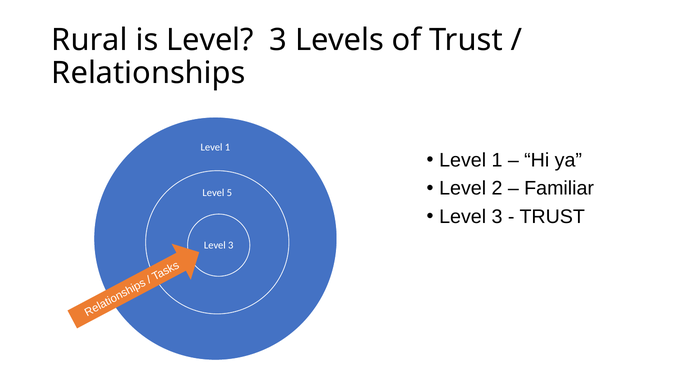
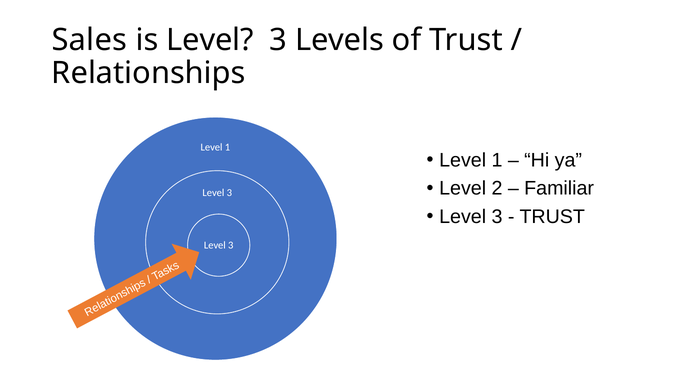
Rural: Rural -> Sales
5 at (229, 193): 5 -> 3
